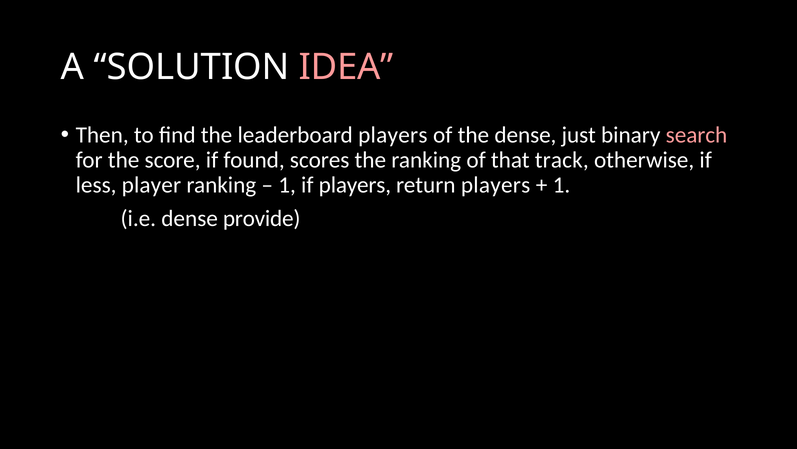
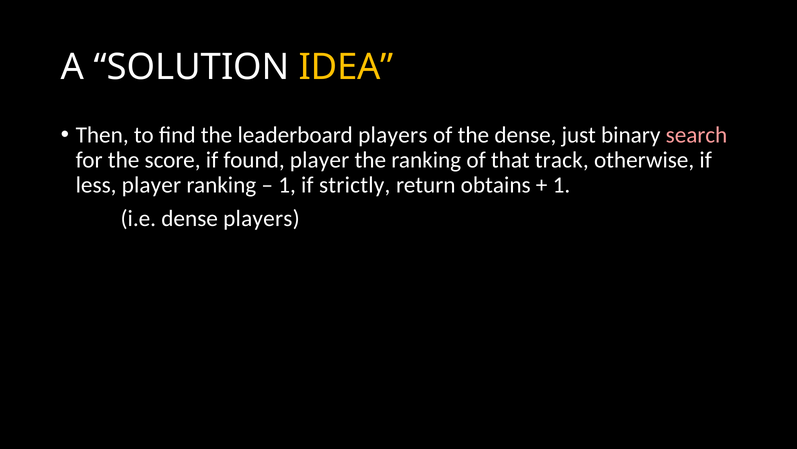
IDEA colour: pink -> yellow
found scores: scores -> player
if players: players -> strictly
return players: players -> obtains
dense provide: provide -> players
